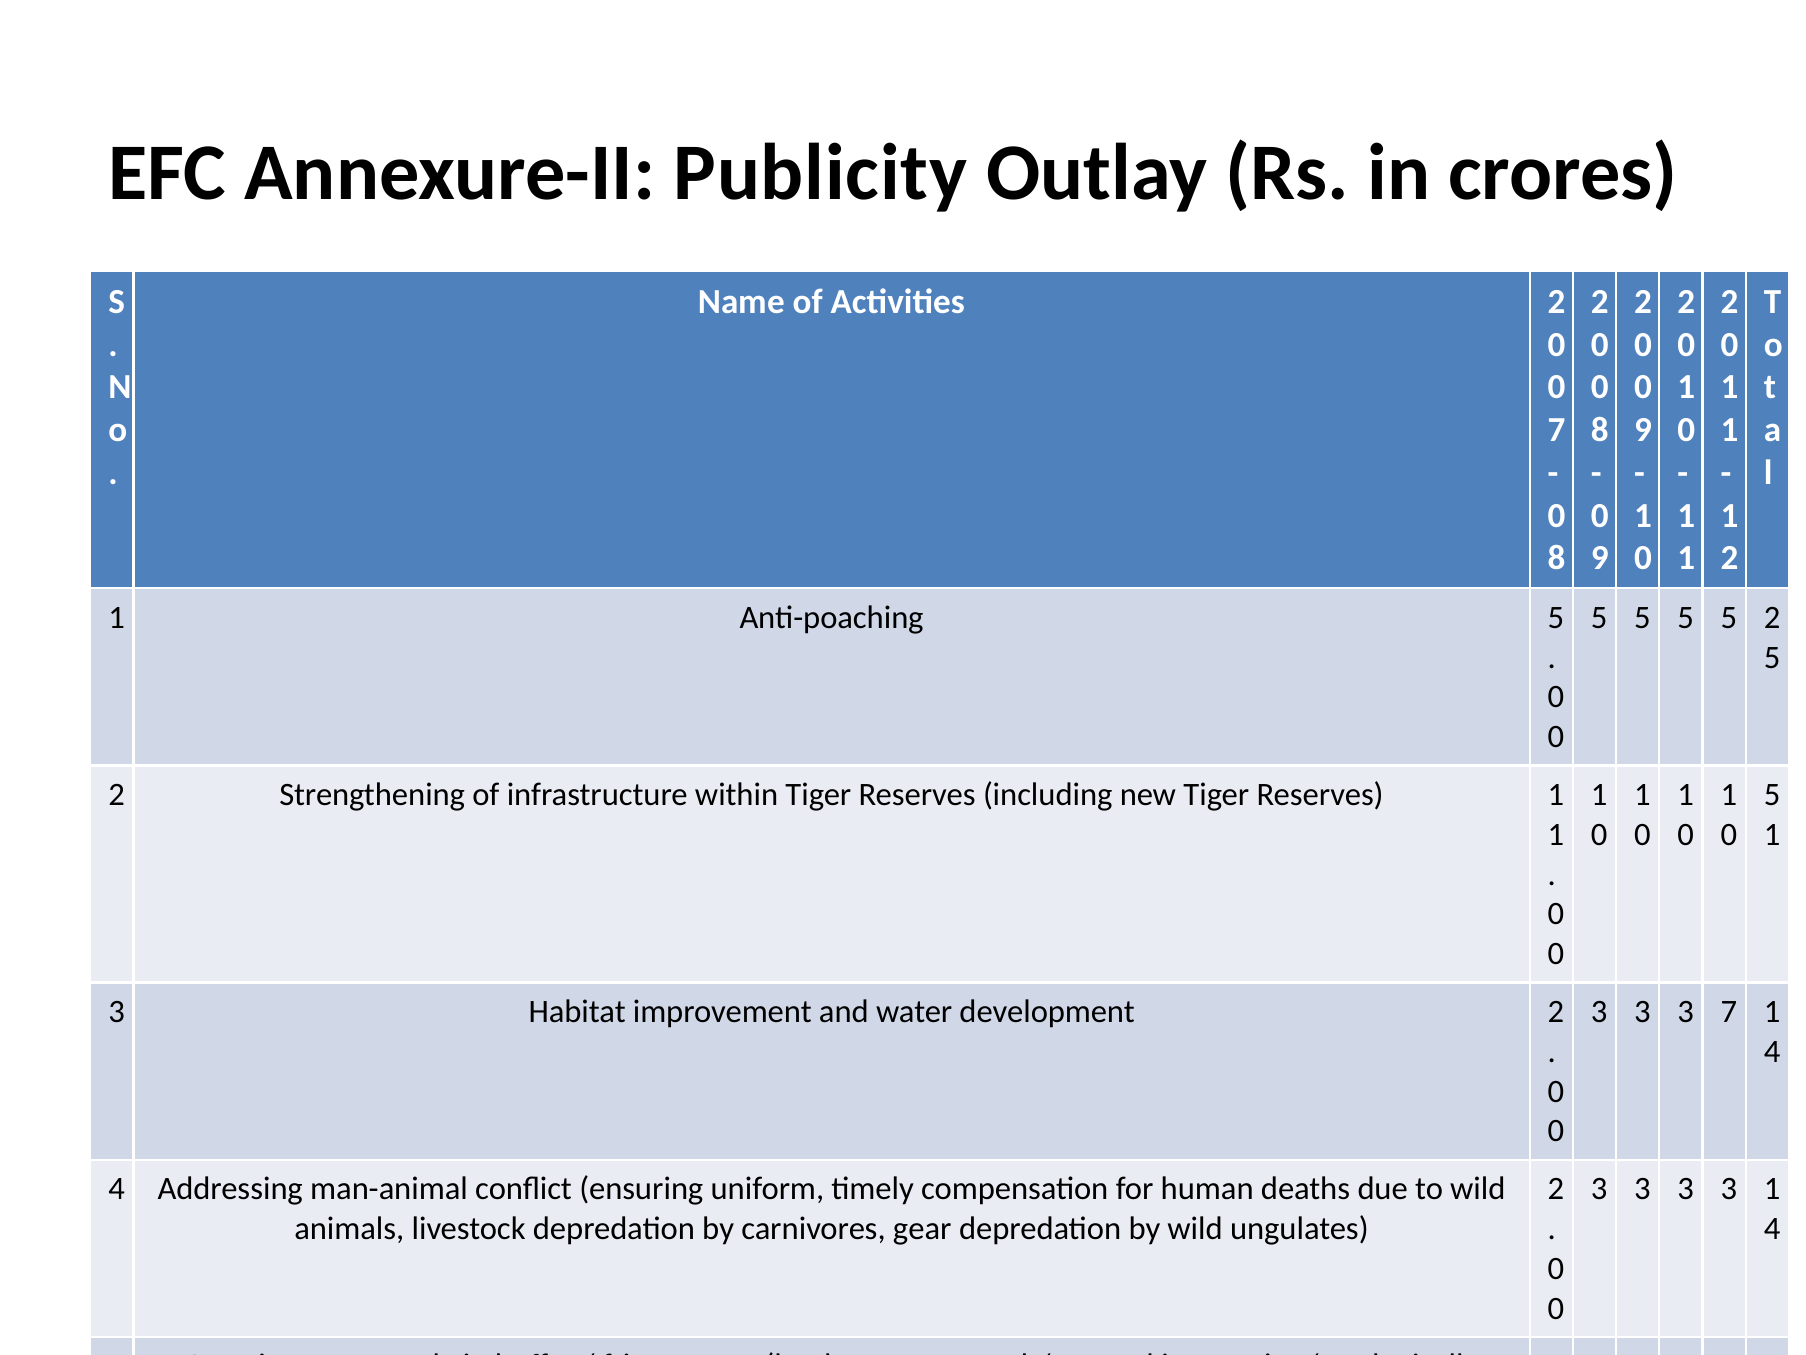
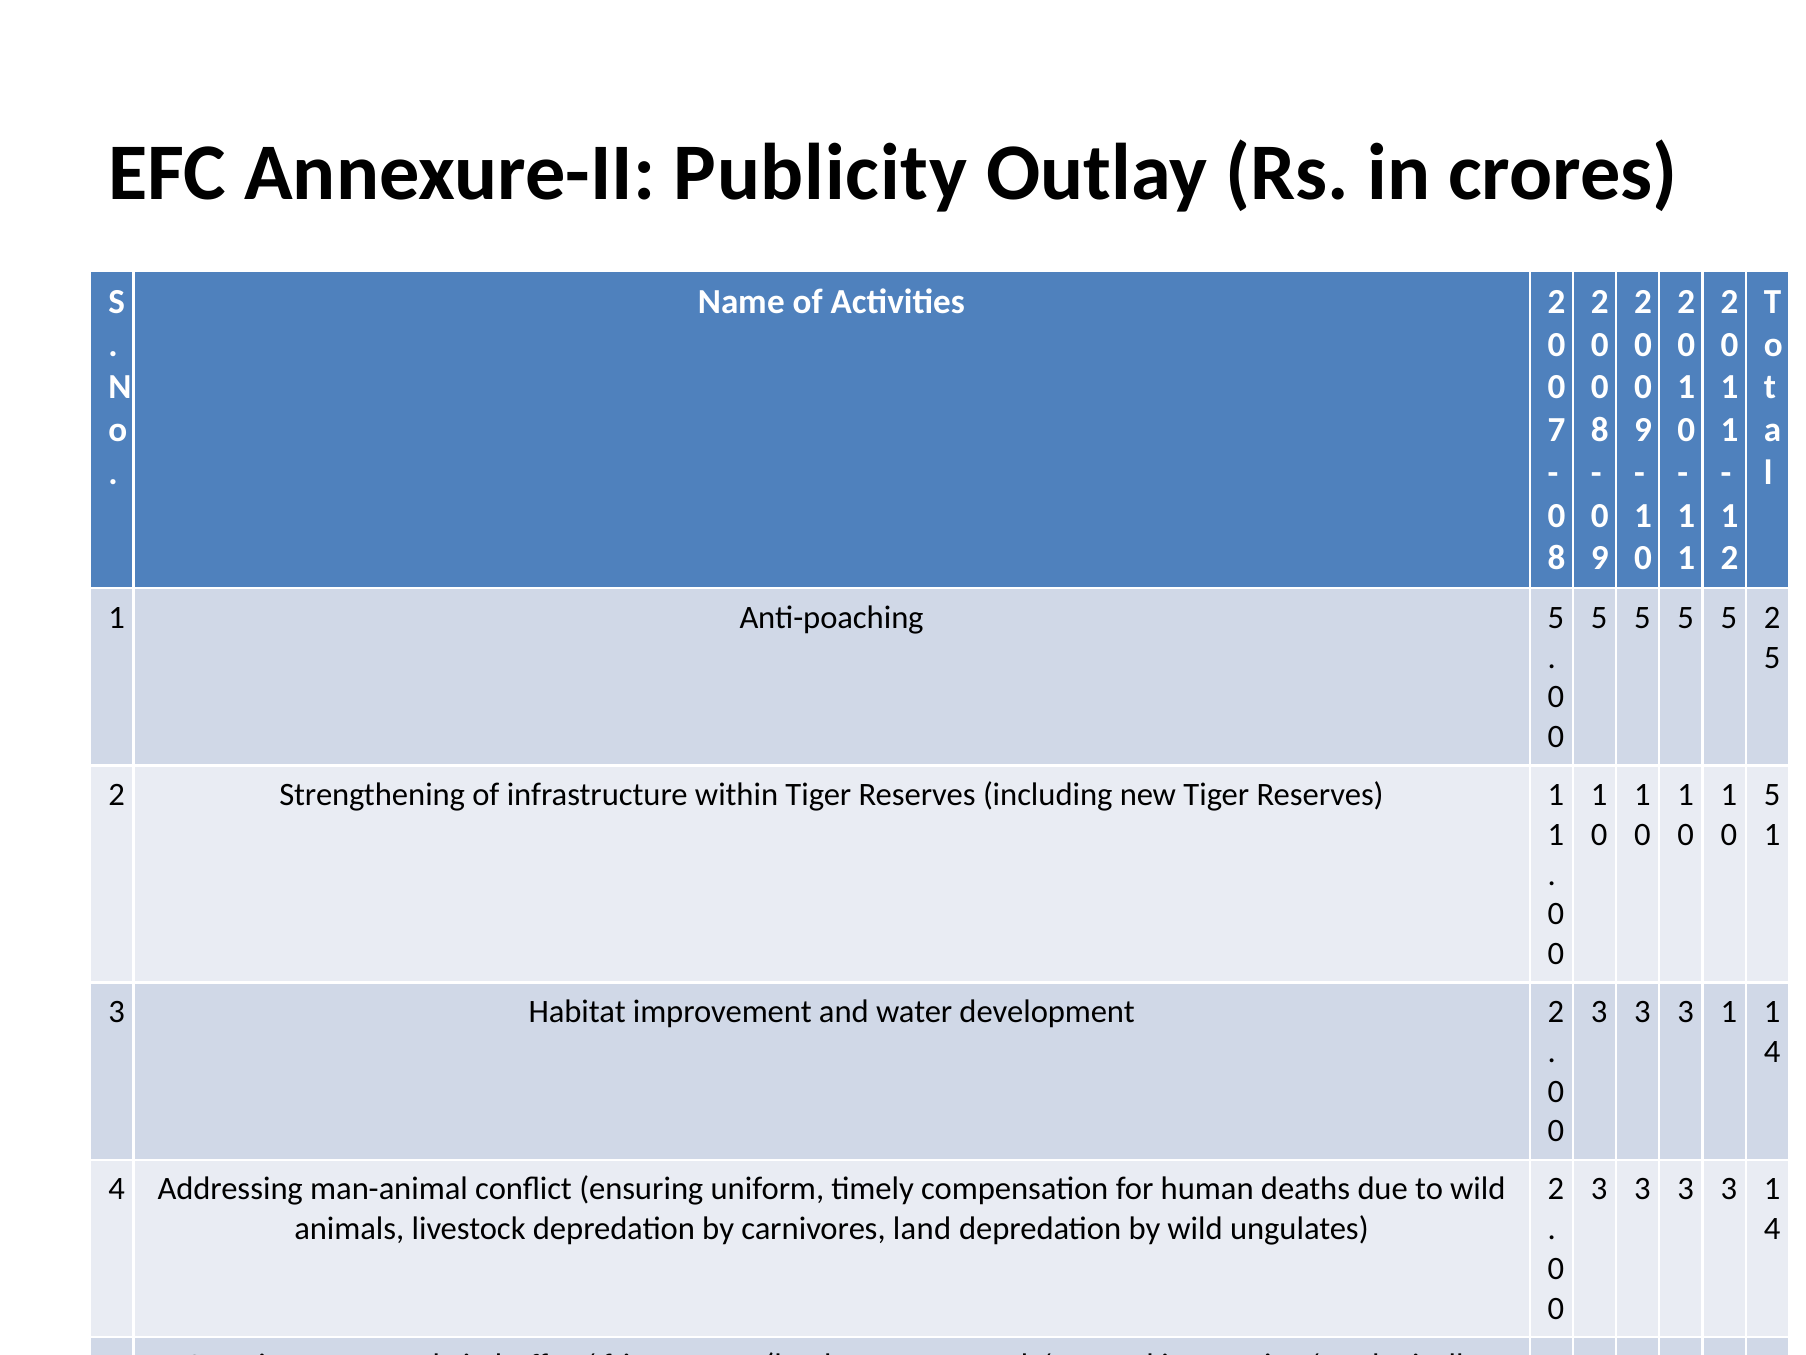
7 at (1729, 1011): 7 -> 1
gear: gear -> land
